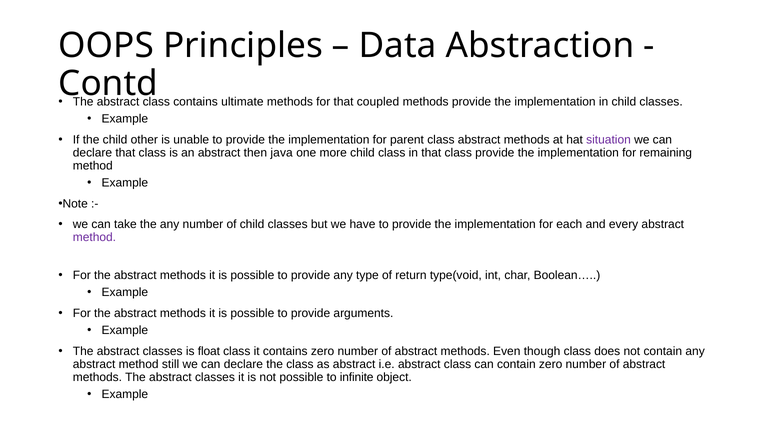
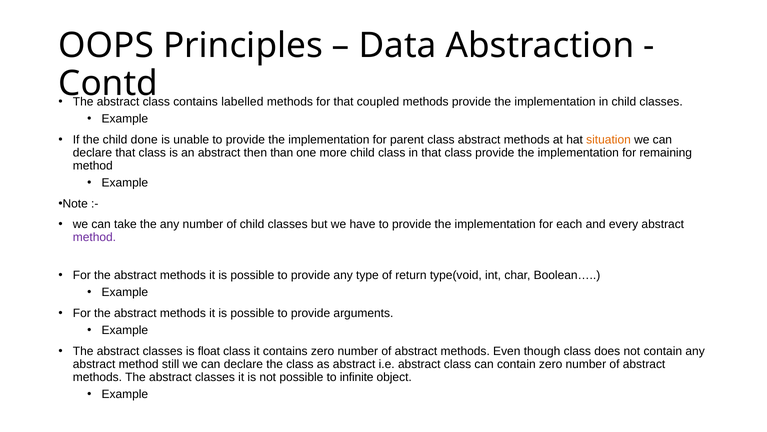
ultimate: ultimate -> labelled
other: other -> done
situation colour: purple -> orange
java: java -> than
